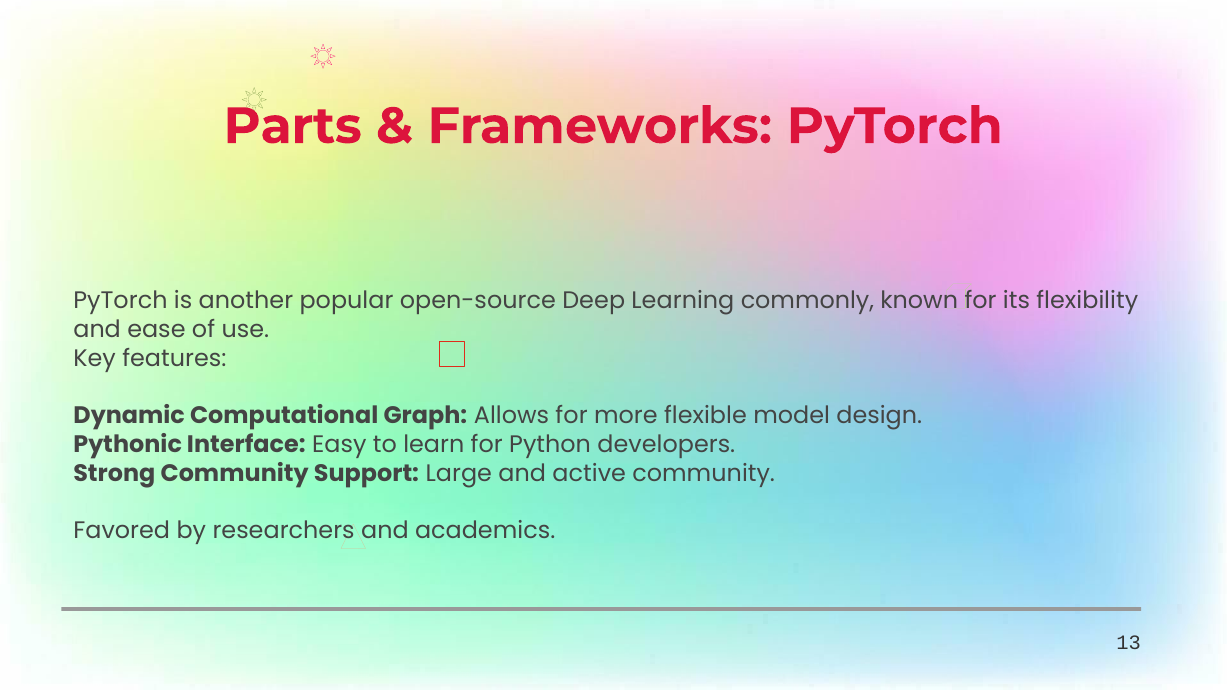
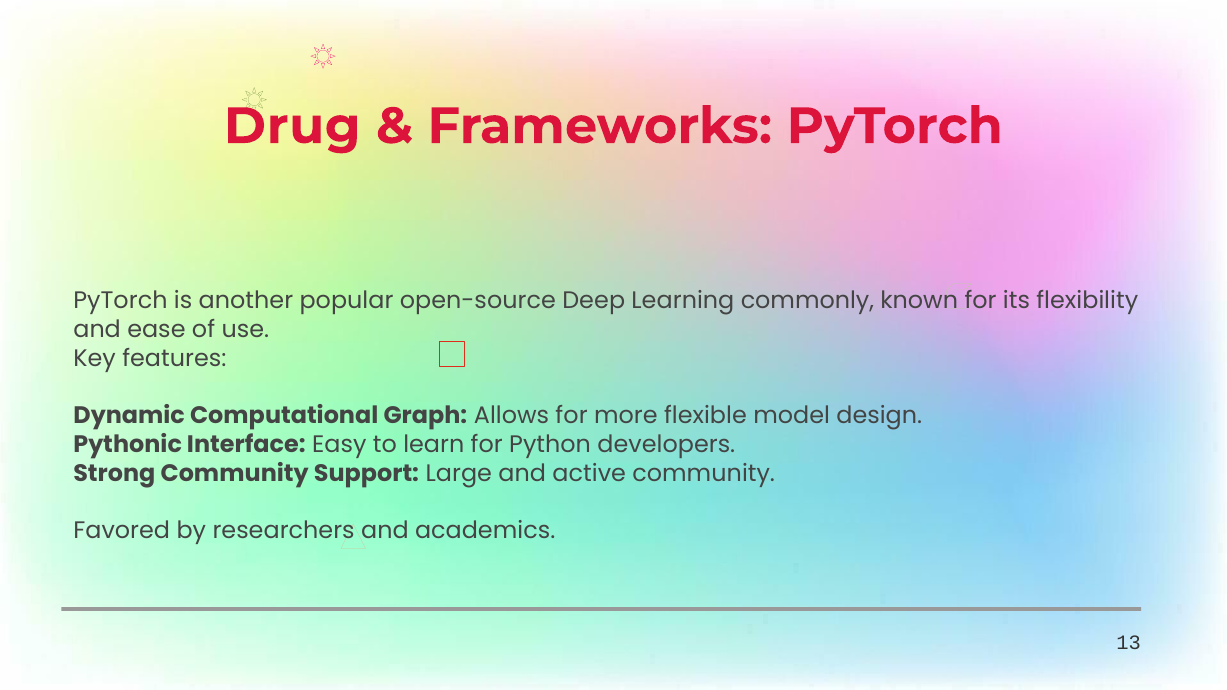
Parts: Parts -> Drug
